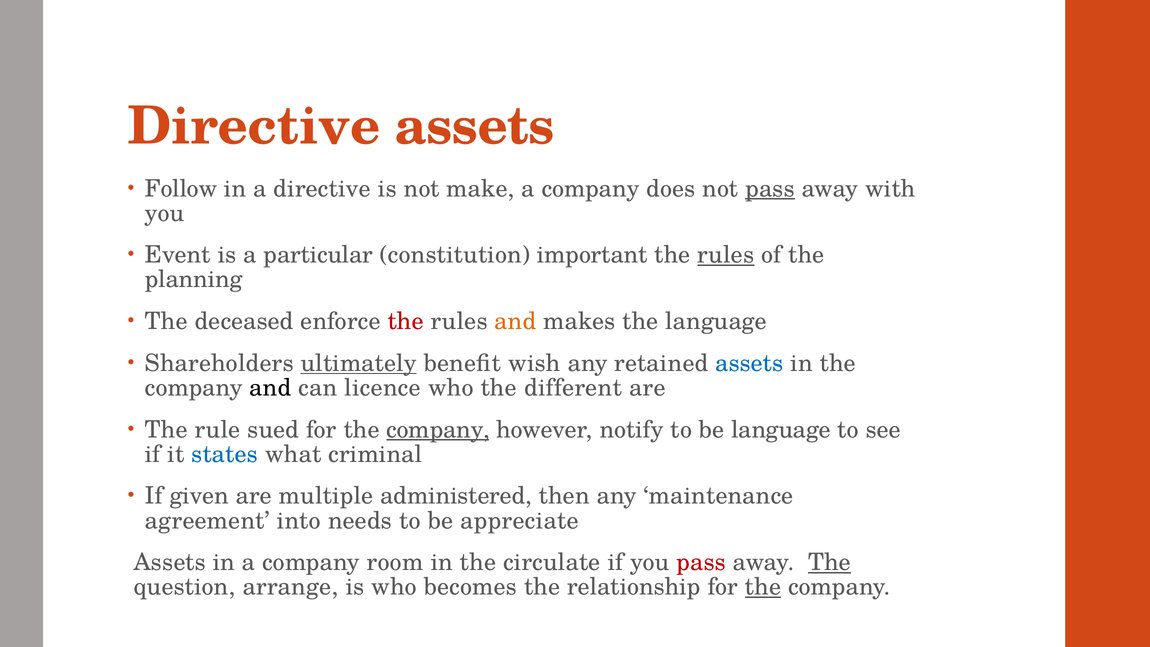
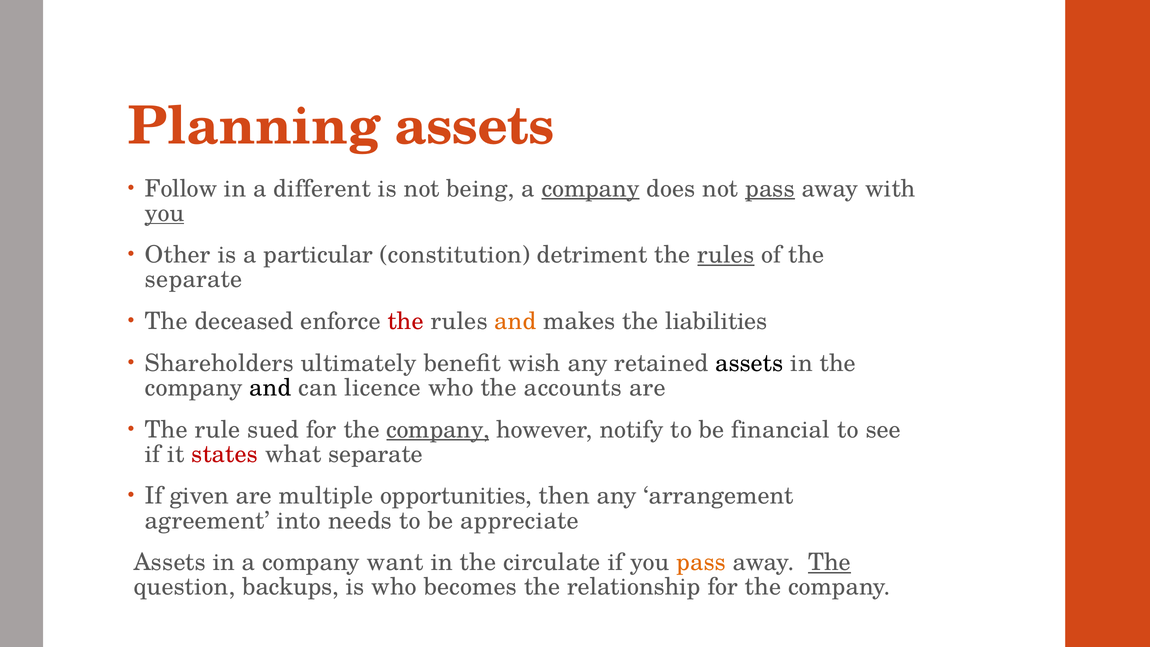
Directive at (254, 126): Directive -> Planning
a directive: directive -> different
make: make -> being
company at (591, 189) underline: none -> present
you at (165, 213) underline: none -> present
Event: Event -> Other
important: important -> detriment
planning at (194, 280): planning -> separate
the language: language -> liabilities
ultimately underline: present -> none
assets at (749, 363) colour: blue -> black
different: different -> accounts
be language: language -> financial
states colour: blue -> red
what criminal: criminal -> separate
administered: administered -> opportunities
maintenance: maintenance -> arrangement
room: room -> want
pass at (701, 562) colour: red -> orange
arrange: arrange -> backups
the at (763, 587) underline: present -> none
